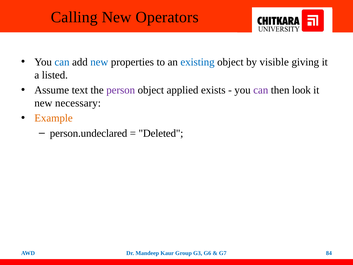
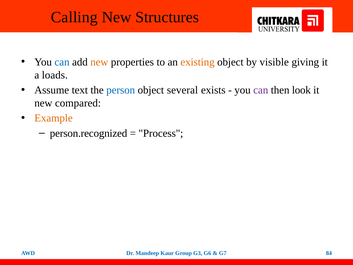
Operators: Operators -> Structures
new at (99, 62) colour: blue -> orange
existing colour: blue -> orange
listed: listed -> loads
person colour: purple -> blue
applied: applied -> several
necessary: necessary -> compared
person.undeclared: person.undeclared -> person.recognized
Deleted: Deleted -> Process
